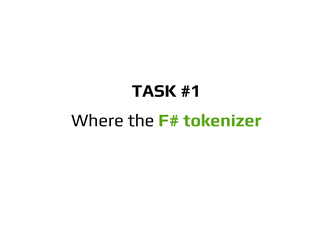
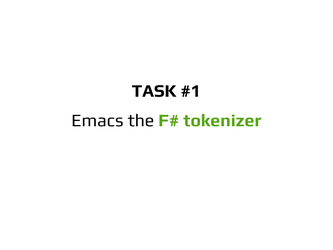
Where: Where -> Emacs
